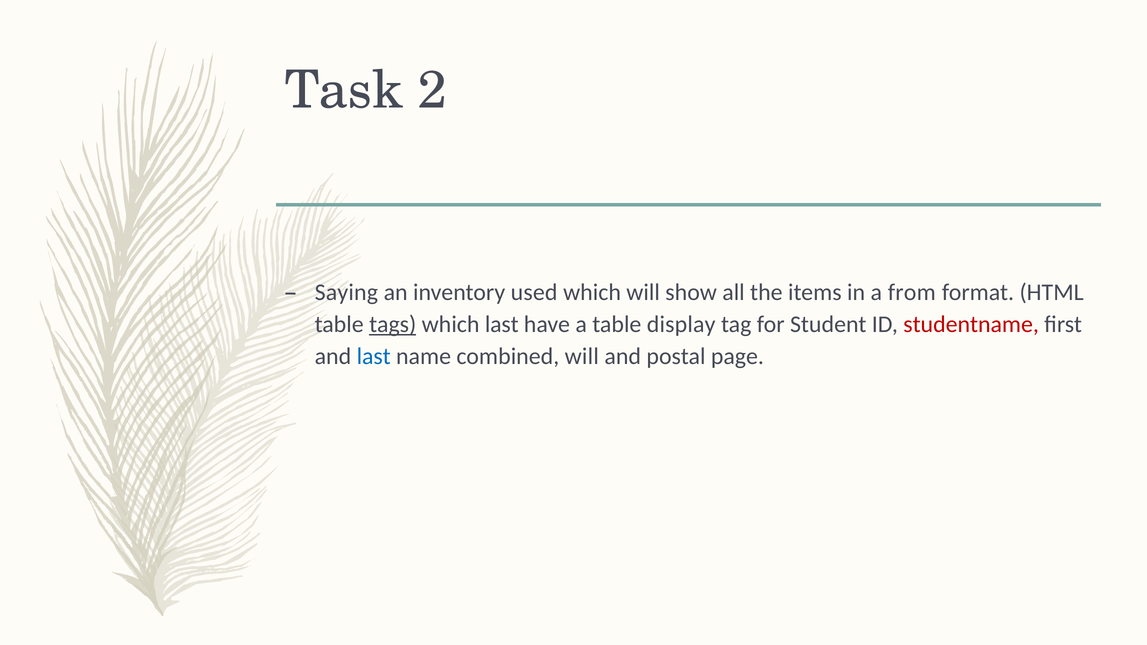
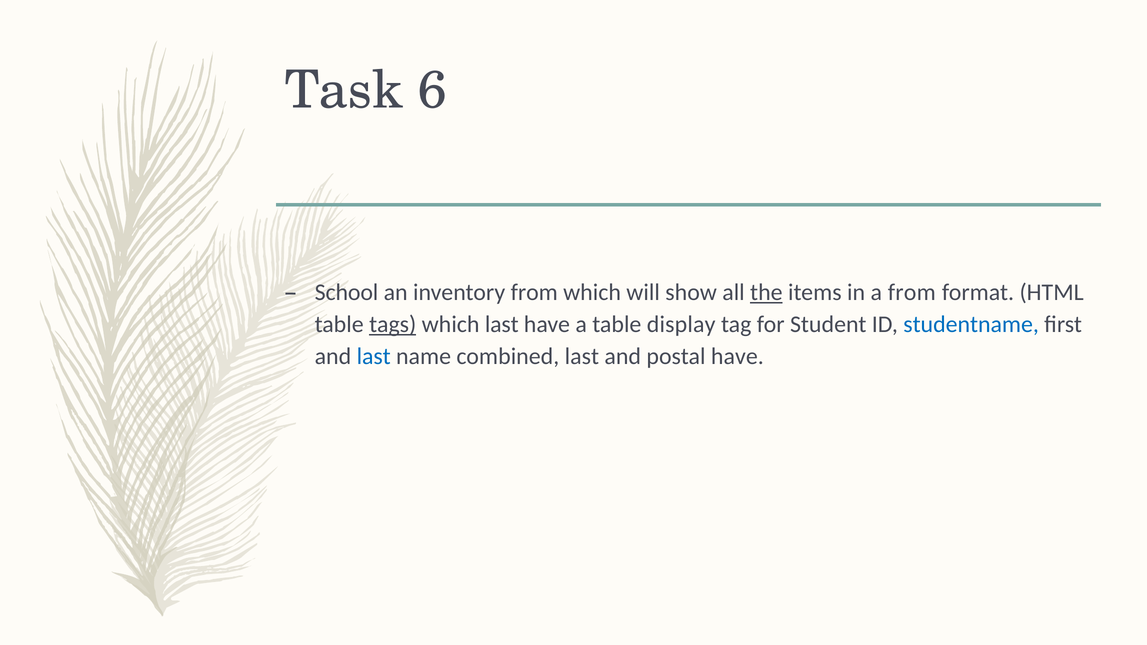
2: 2 -> 6
Saying: Saying -> School
inventory used: used -> from
the underline: none -> present
studentname colour: red -> blue
combined will: will -> last
postal page: page -> have
